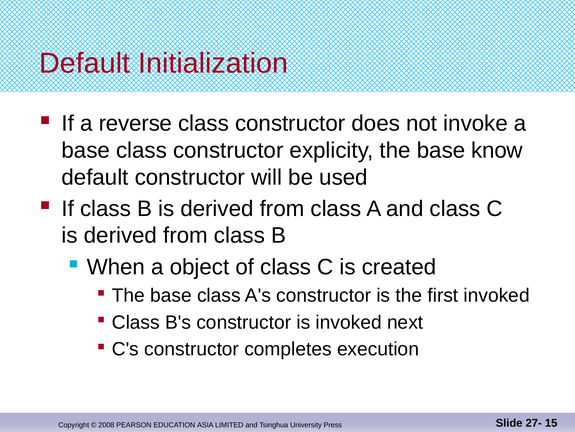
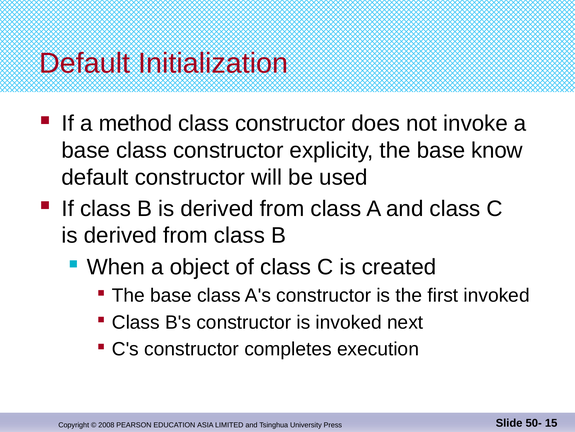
reverse: reverse -> method
27-: 27- -> 50-
